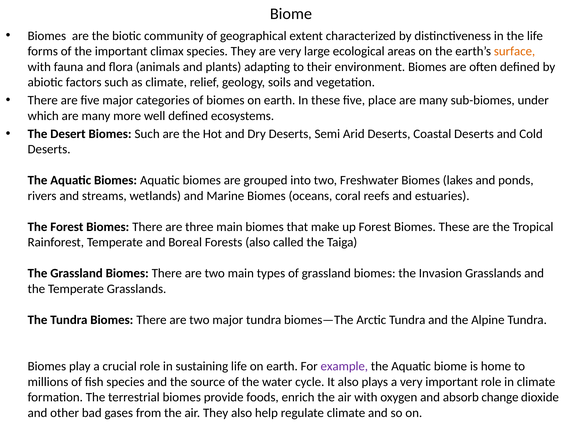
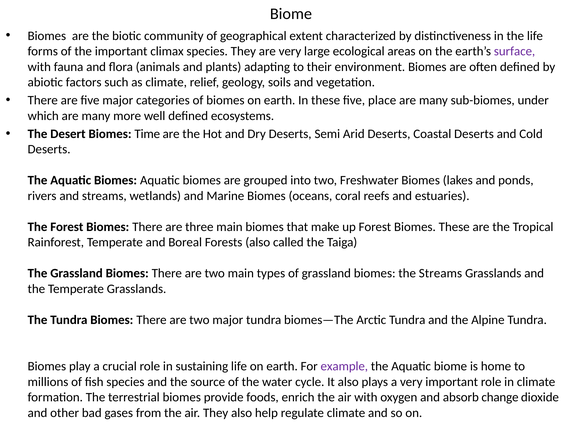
surface colour: orange -> purple
Biomes Such: Such -> Time
the Invasion: Invasion -> Streams
